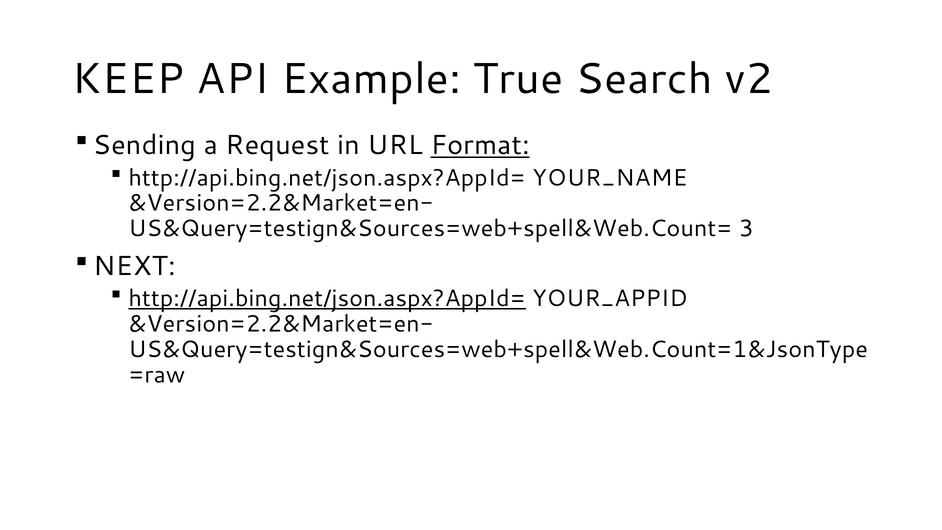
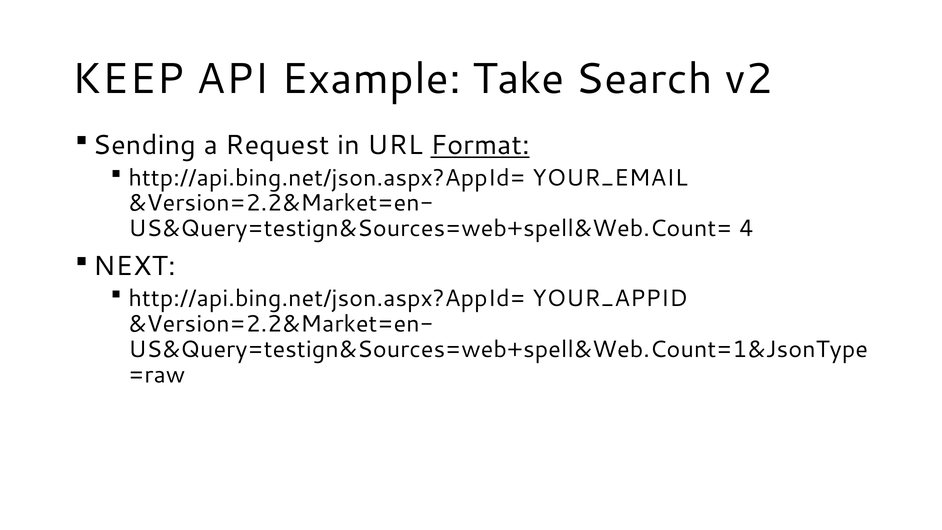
True: True -> Take
YOUR_NAME: YOUR_NAME -> YOUR_EMAIL
3: 3 -> 4
http://api.bing.net/json.aspx?AppId= at (327, 298) underline: present -> none
